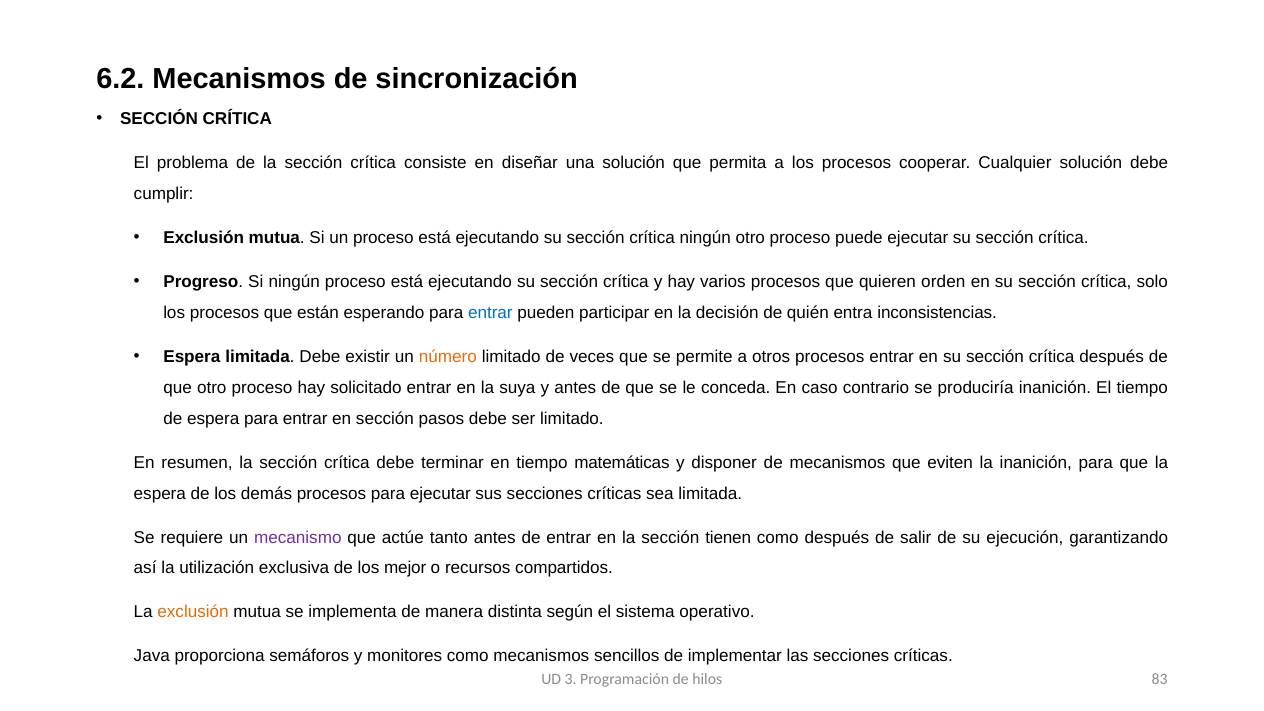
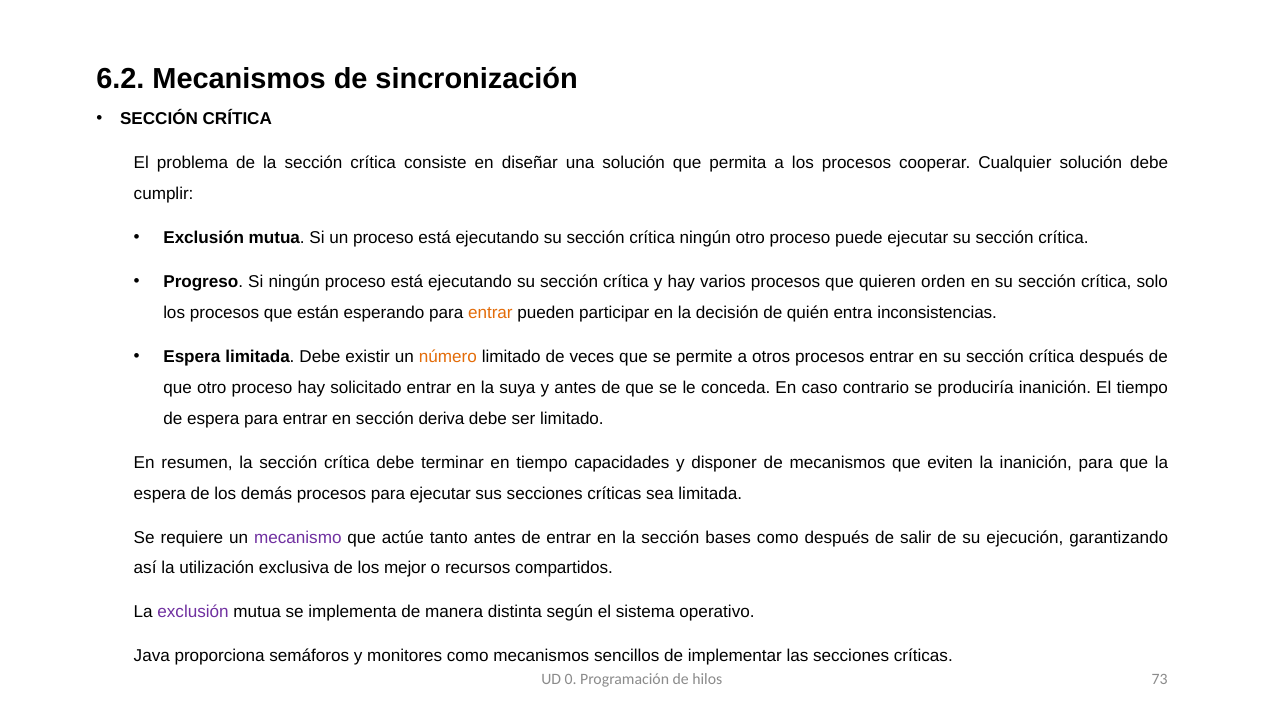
entrar at (490, 313) colour: blue -> orange
pasos: pasos -> deriva
matemáticas: matemáticas -> capacidades
tienen: tienen -> bases
exclusión at (193, 612) colour: orange -> purple
3: 3 -> 0
83: 83 -> 73
